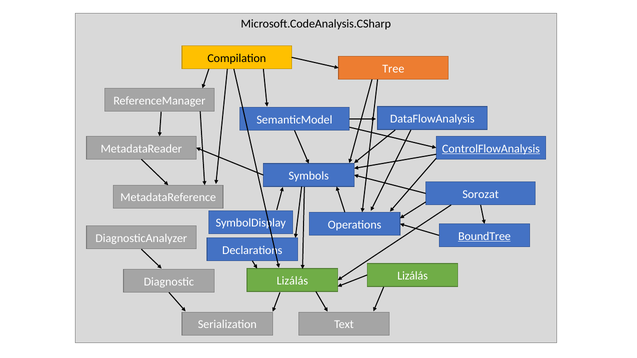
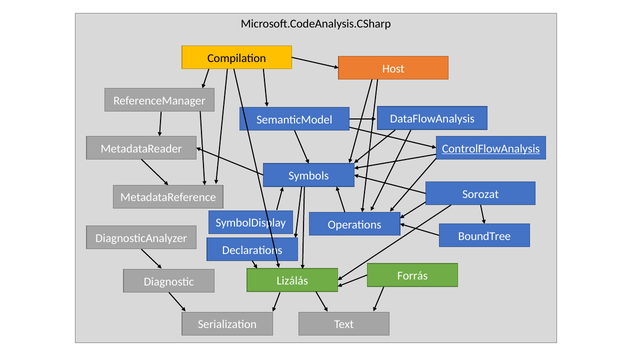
Tree: Tree -> Host
BoundTree underline: present -> none
Lizálás at (413, 276): Lizálás -> Forrás
